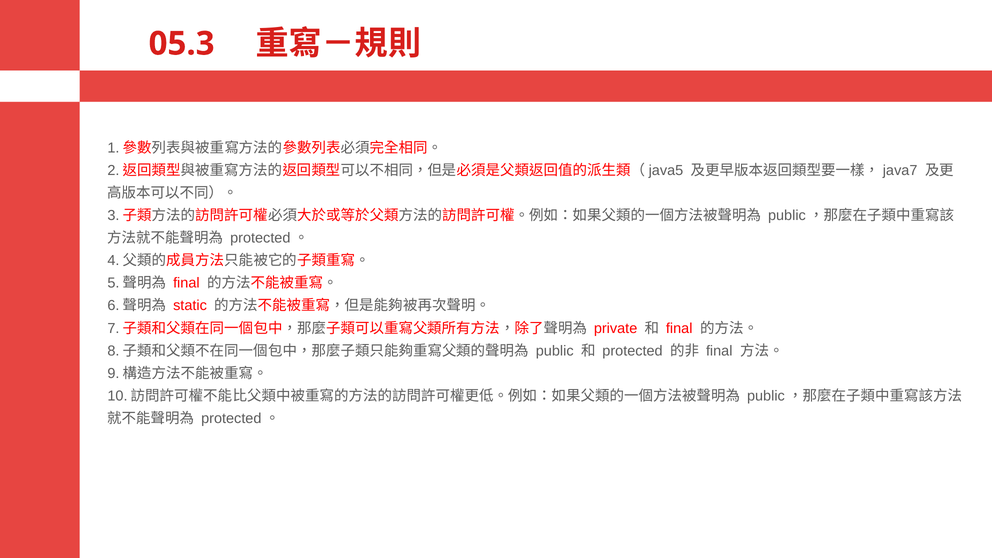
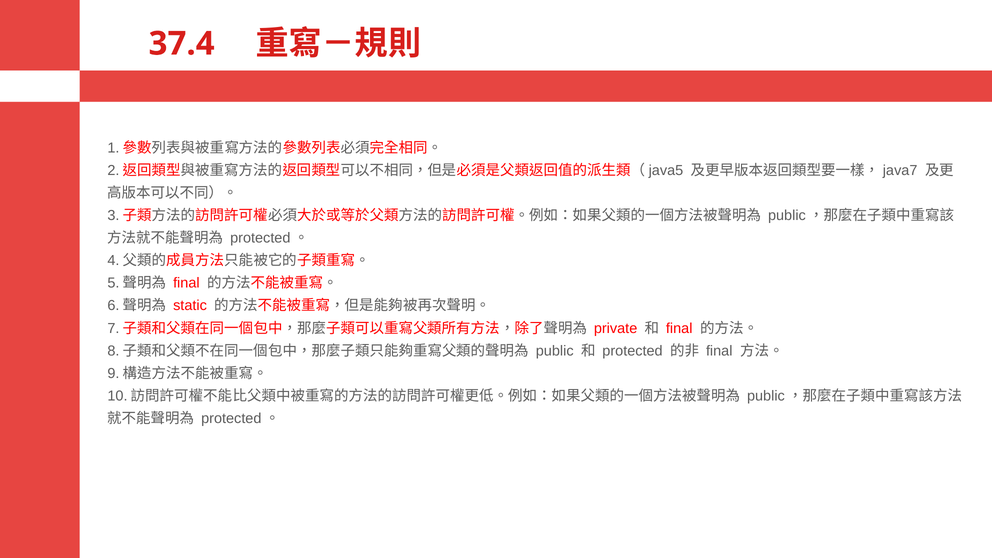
05.3: 05.3 -> 37.4
